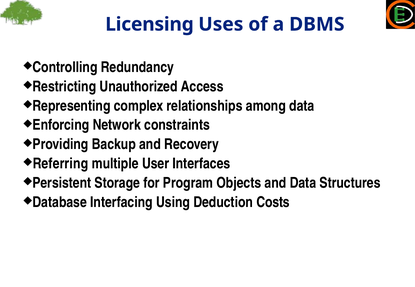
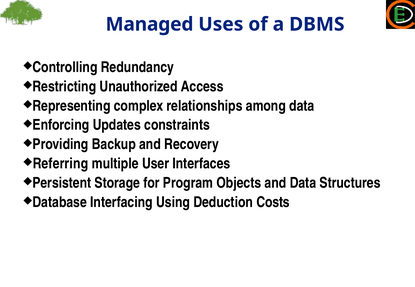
Licensing: Licensing -> Managed
Network: Network -> Updates
